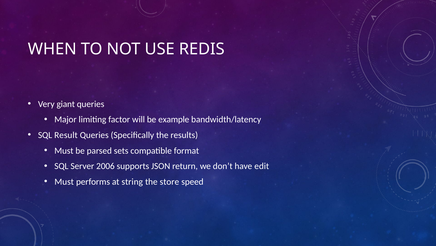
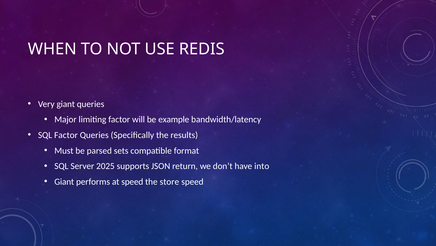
SQL Result: Result -> Factor
2006: 2006 -> 2025
edit: edit -> into
Must at (64, 181): Must -> Giant
at string: string -> speed
